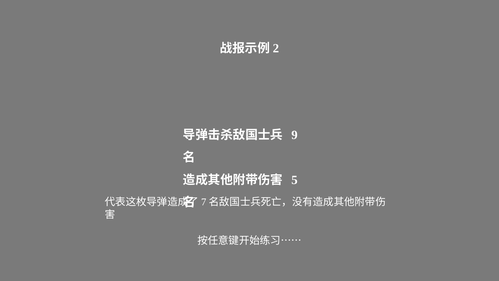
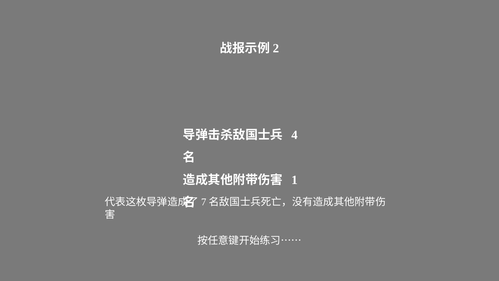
9: 9 -> 4
5: 5 -> 1
